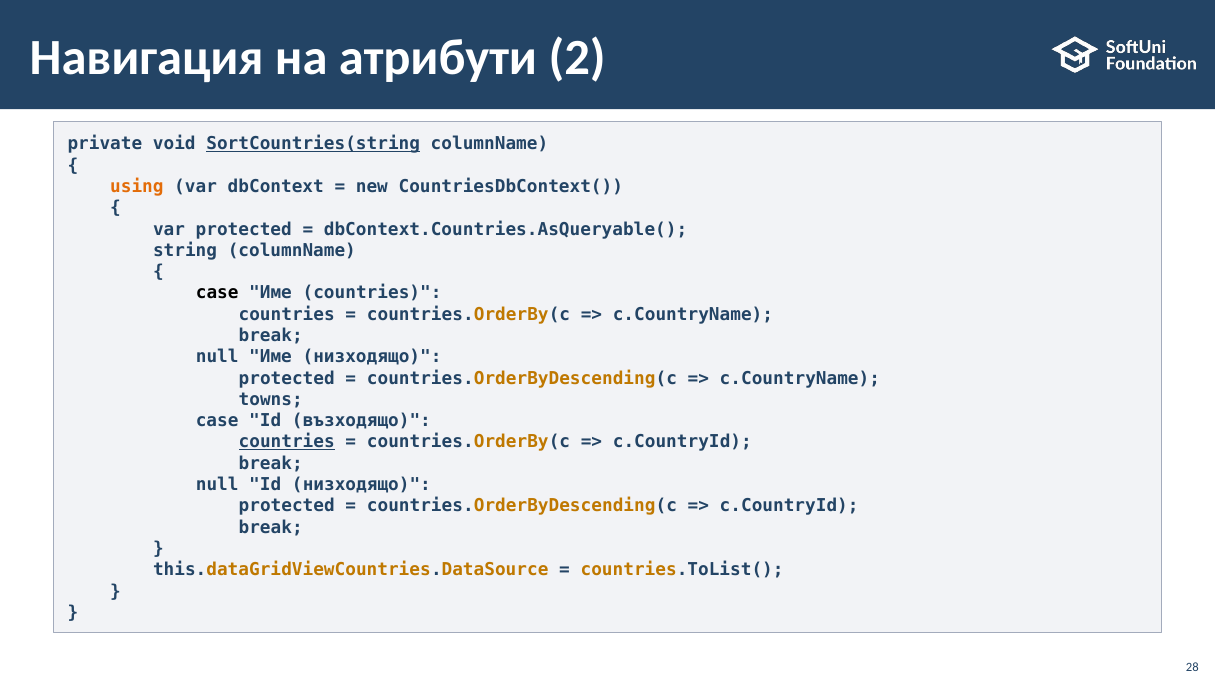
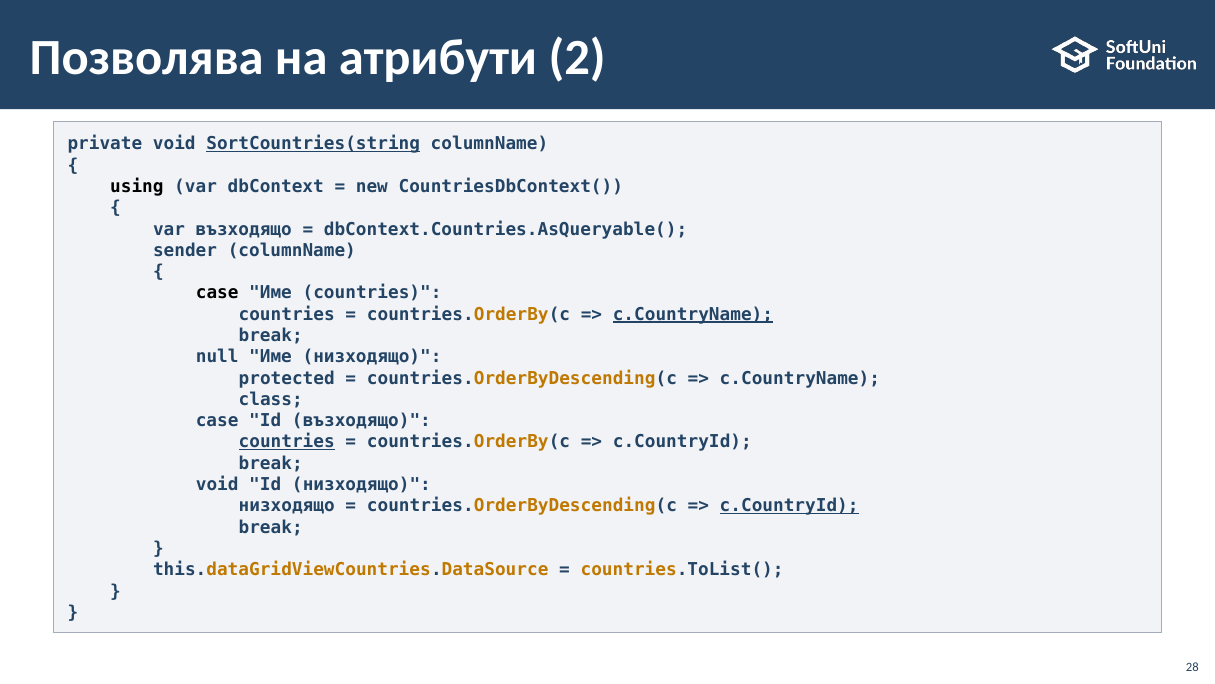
Навигация: Навигация -> Позволява
using colour: orange -> black
var protected: protected -> възходящо
string: string -> sender
c.CountryName at (693, 314) underline: none -> present
towns: towns -> class
null at (217, 484): null -> void
protected at (287, 506): protected -> низходящо
c.CountryId at (789, 506) underline: none -> present
